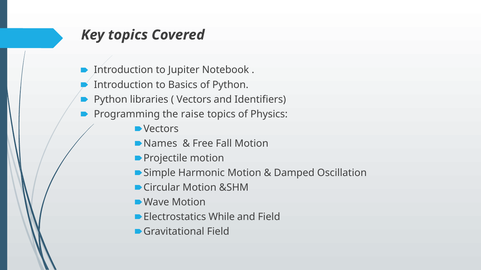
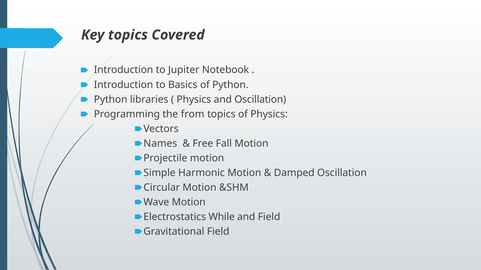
Vectors at (194, 100): Vectors -> Physics
and Identifiers: Identifiers -> Oscillation
raise: raise -> from
